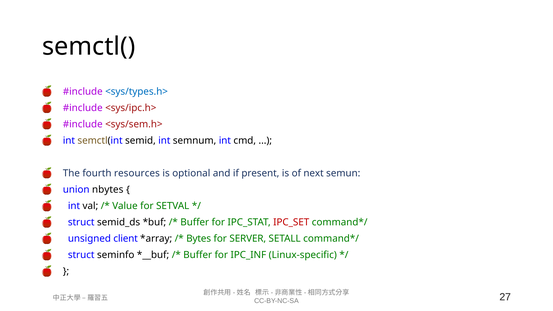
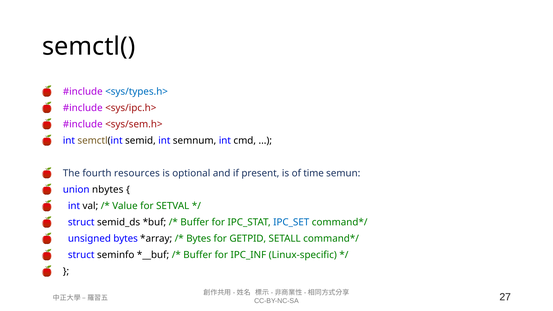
next: next -> time
IPC_SET colour: red -> blue
unsigned client: client -> bytes
SERVER: SERVER -> GETPID
